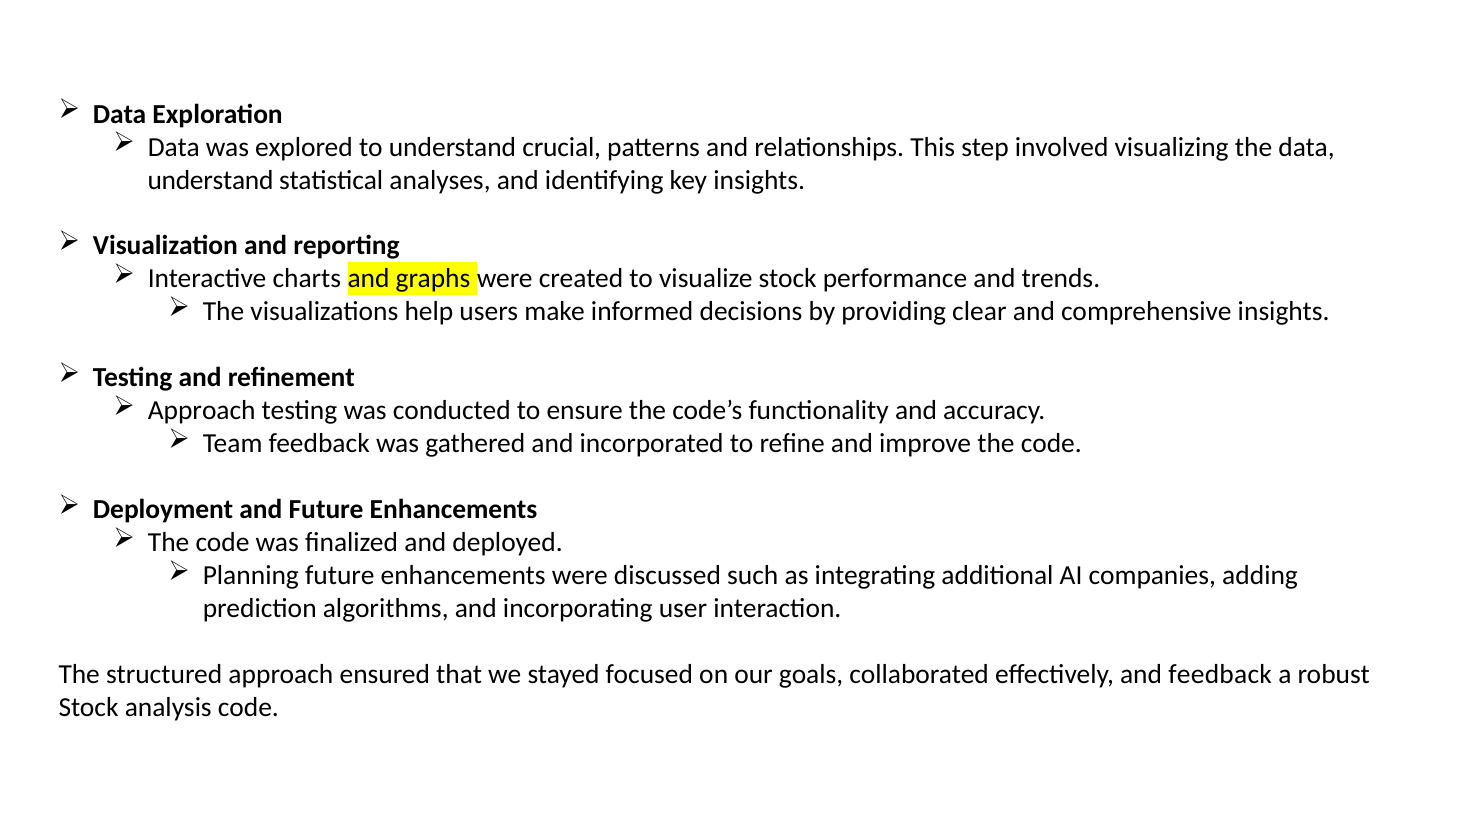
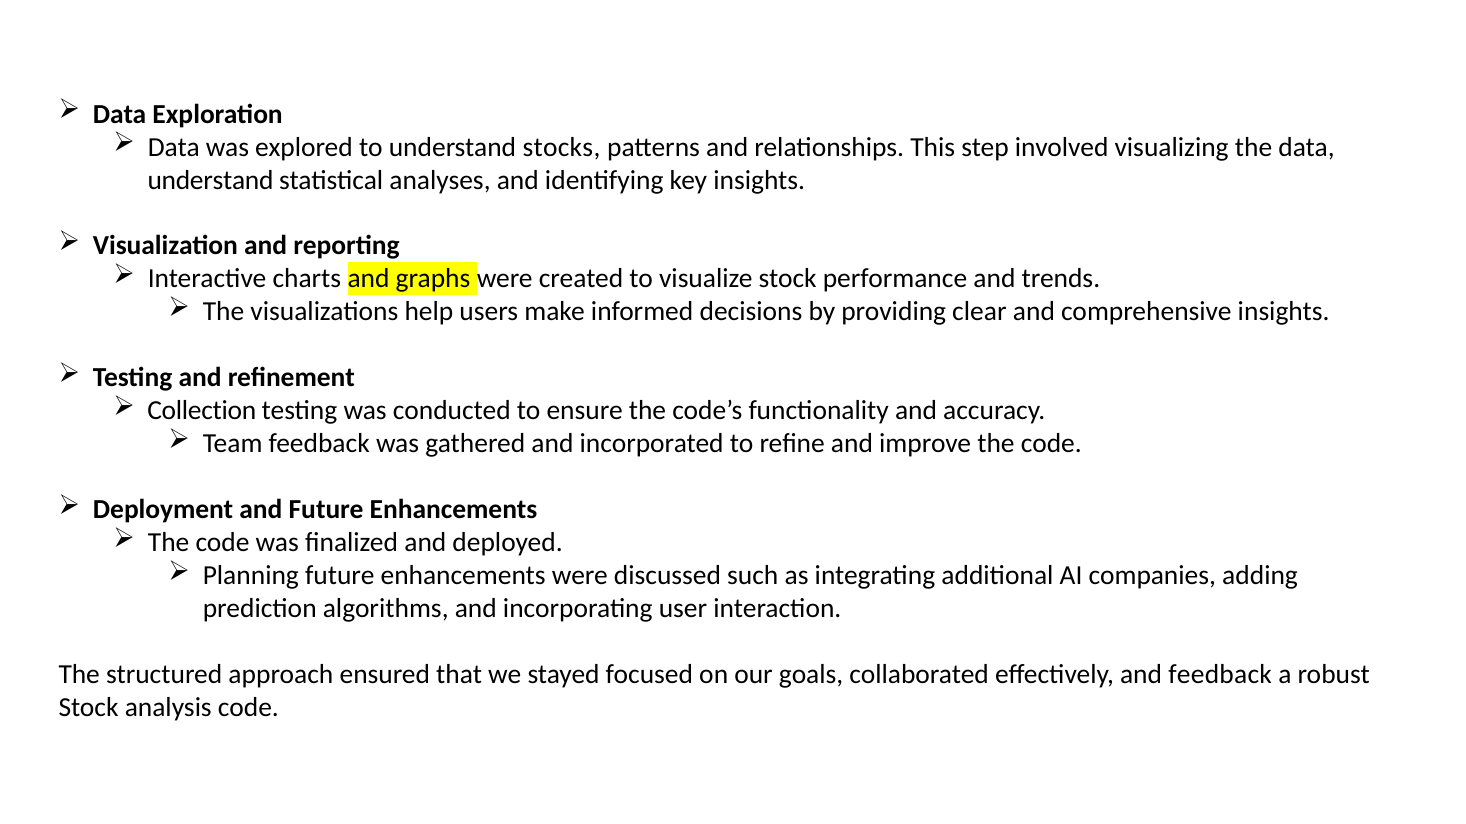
crucial: crucial -> stocks
Approach at (202, 411): Approach -> Collection
